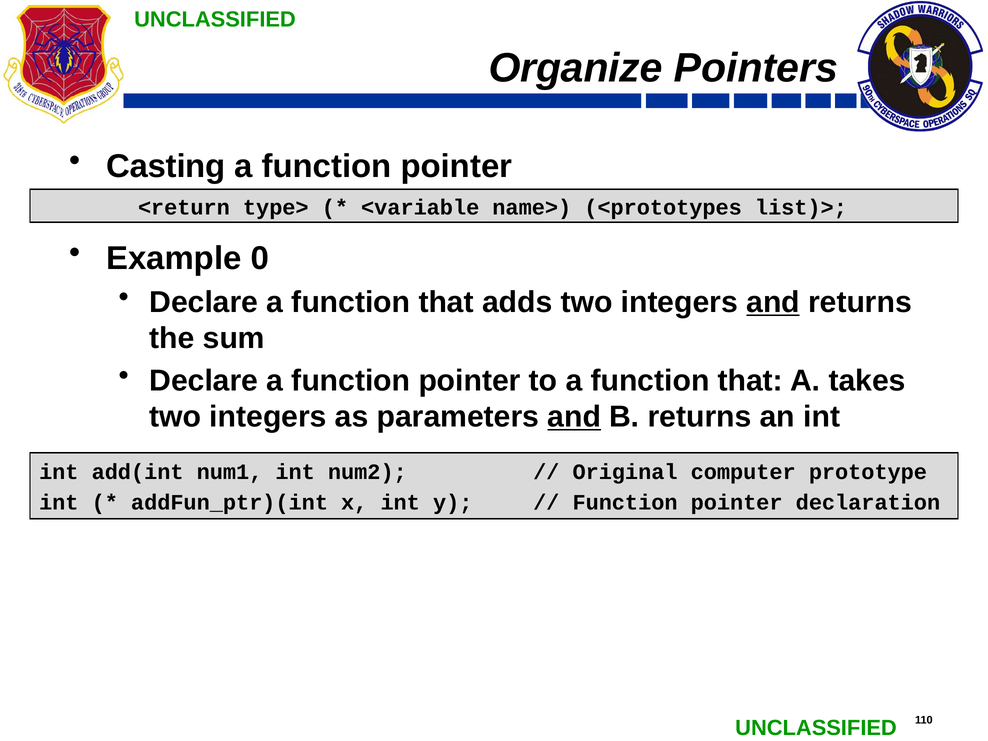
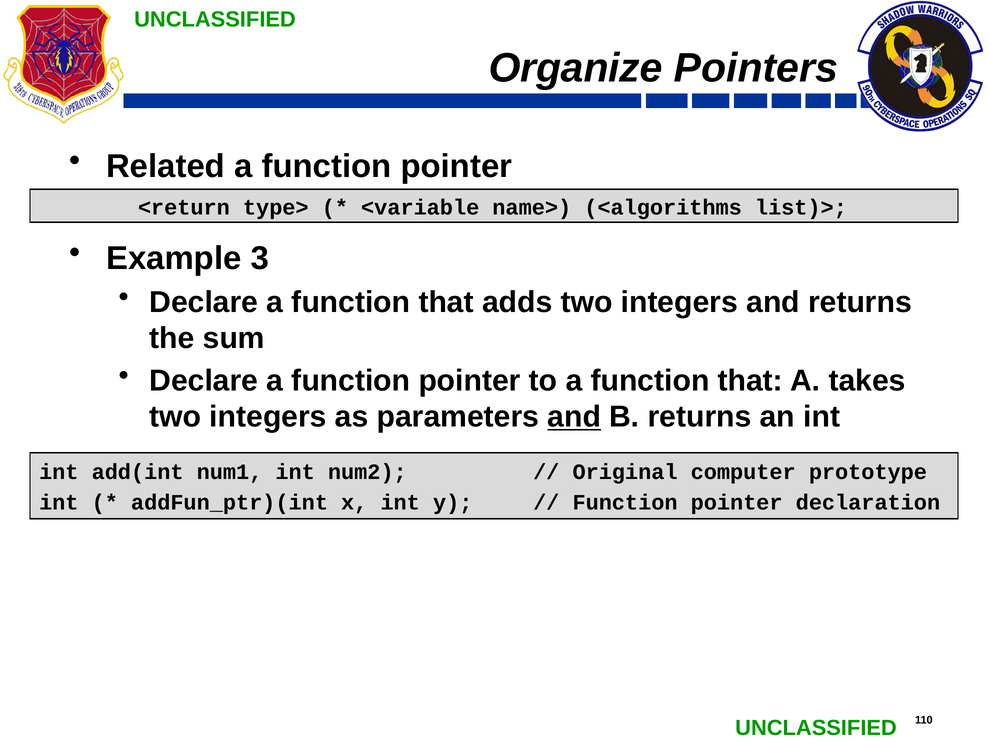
Casting: Casting -> Related
<prototypes: <prototypes -> <algorithms
0: 0 -> 3
and at (773, 302) underline: present -> none
